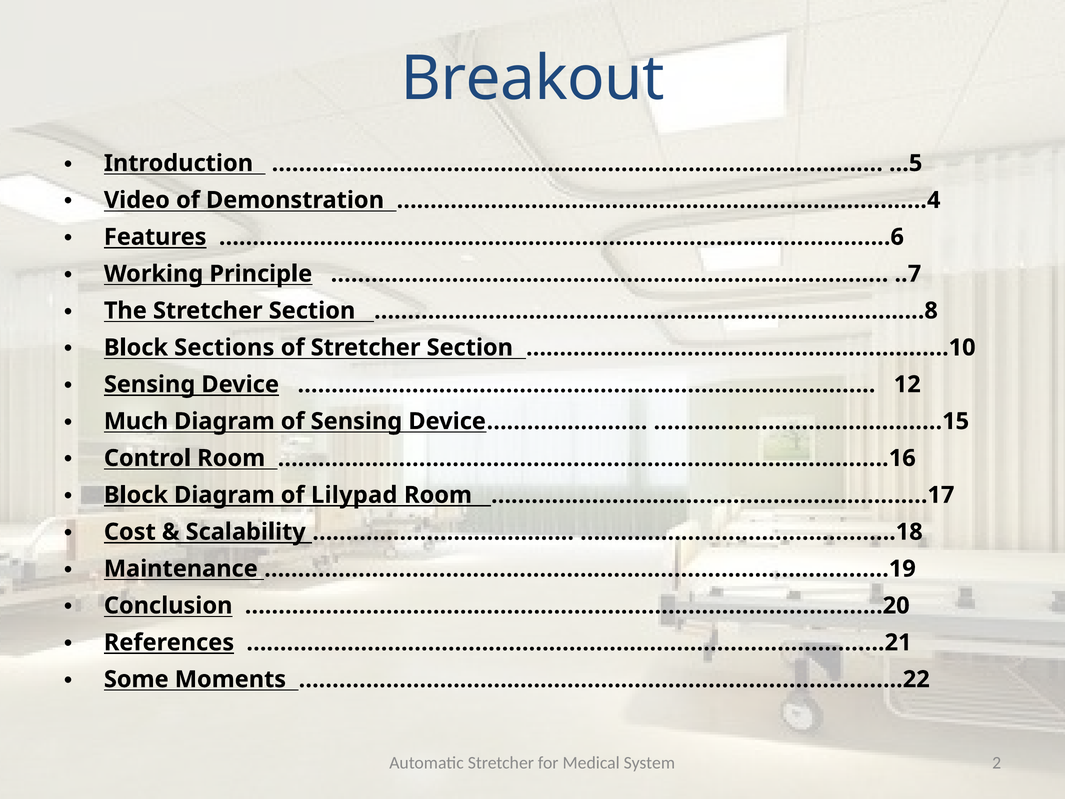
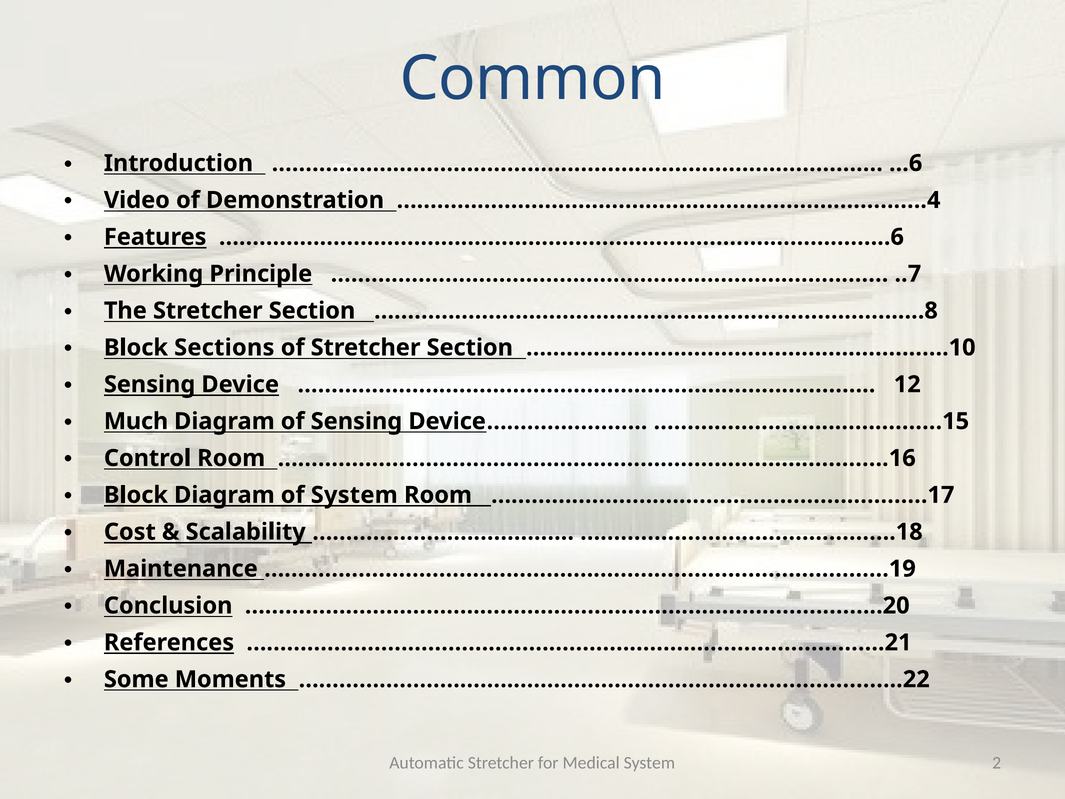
Breakout: Breakout -> Common
...5: ...5 -> ...6
of Lilypad: Lilypad -> System
